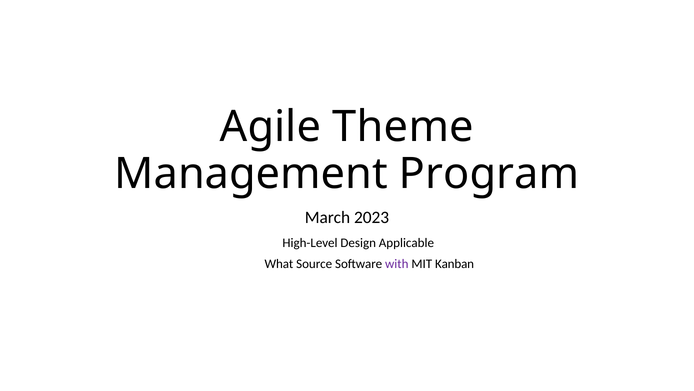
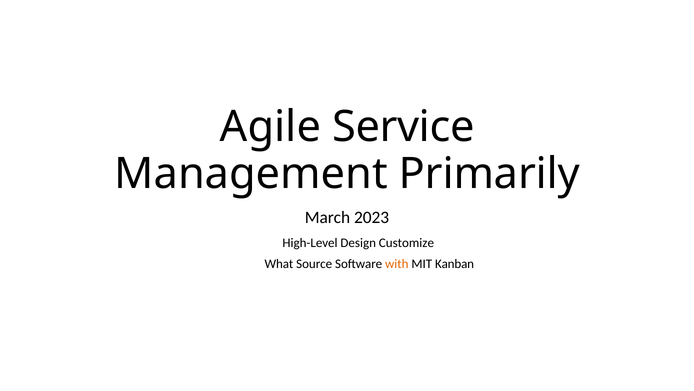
Theme: Theme -> Service
Program: Program -> Primarily
Applicable: Applicable -> Customize
with colour: purple -> orange
